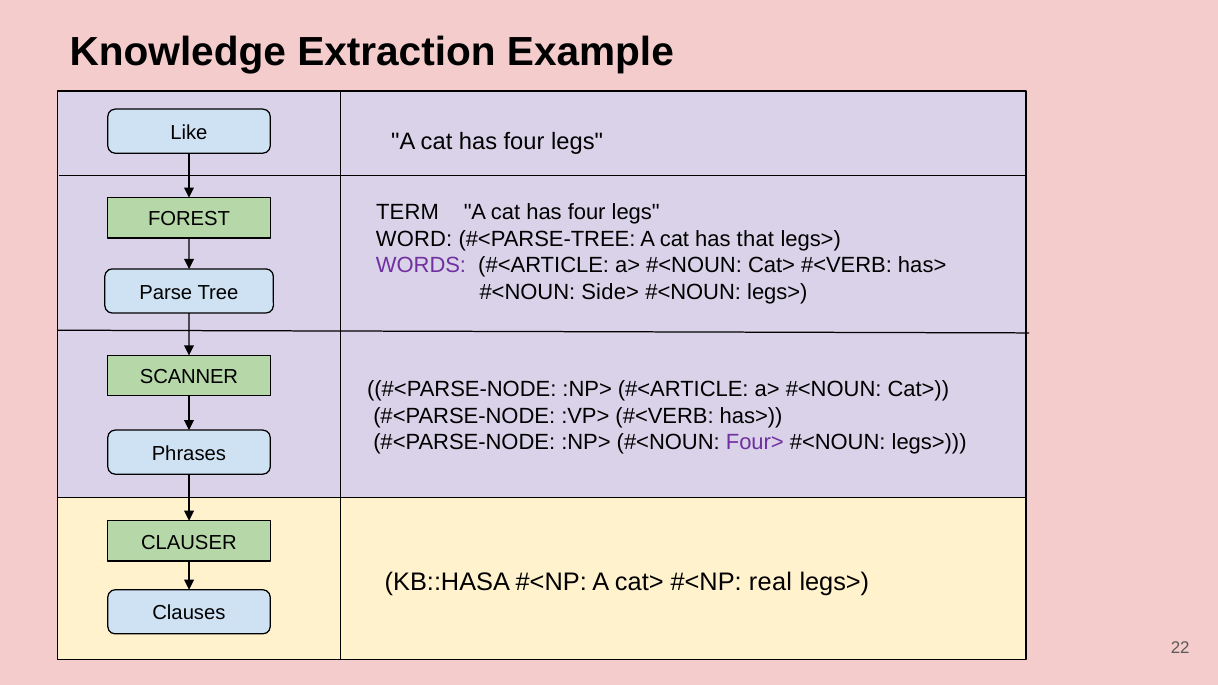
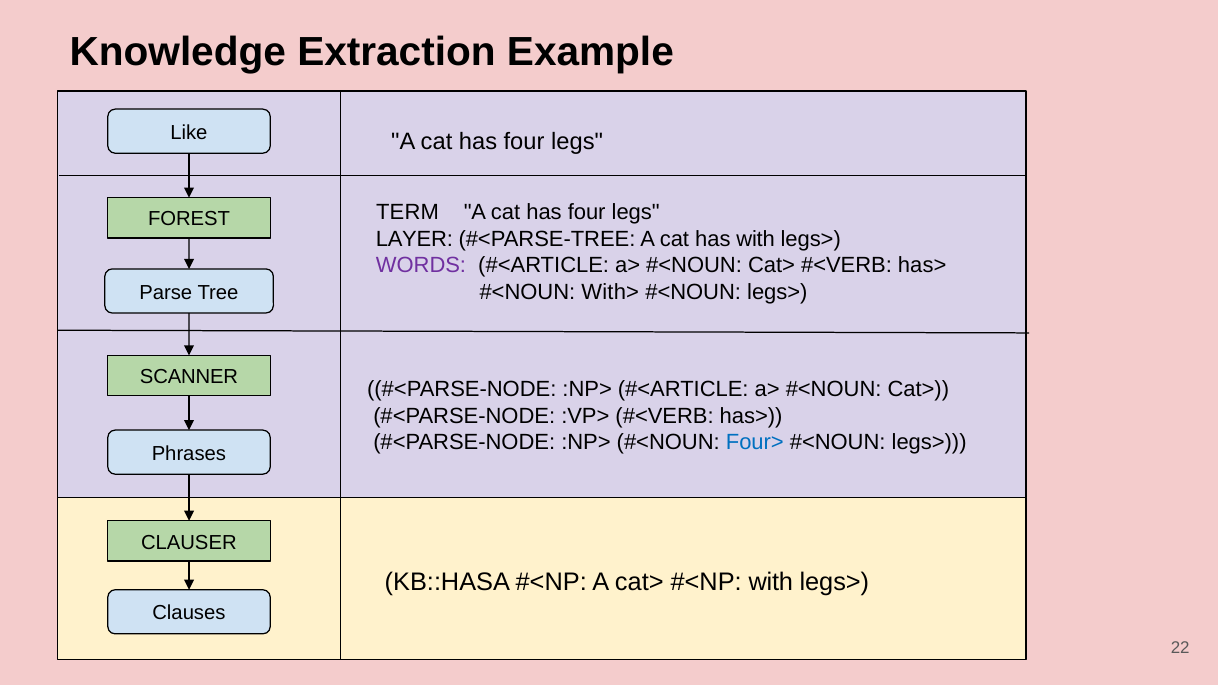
WORD: WORD -> LAYER
has that: that -> with
Side>: Side> -> With>
Four> colour: purple -> blue
real at (771, 583): real -> with
